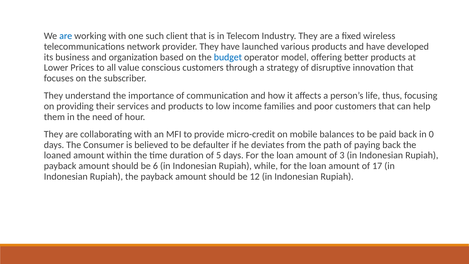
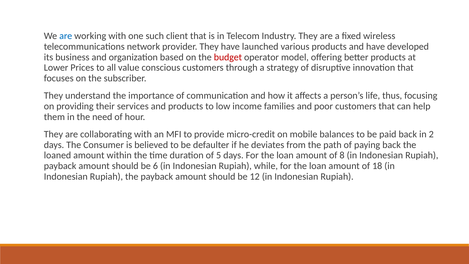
budget colour: blue -> red
0: 0 -> 2
3: 3 -> 8
17: 17 -> 18
